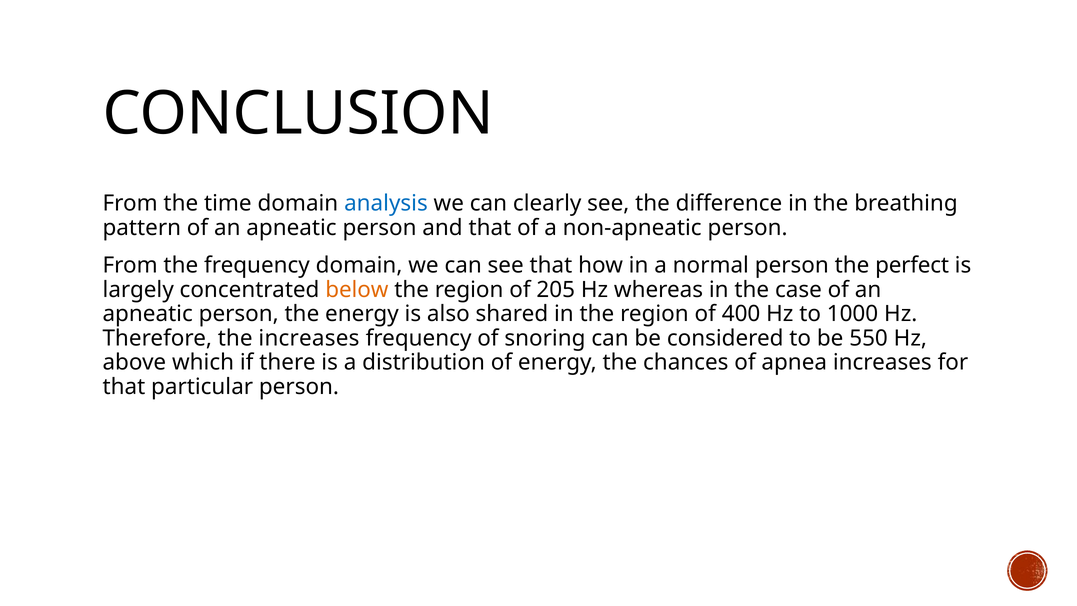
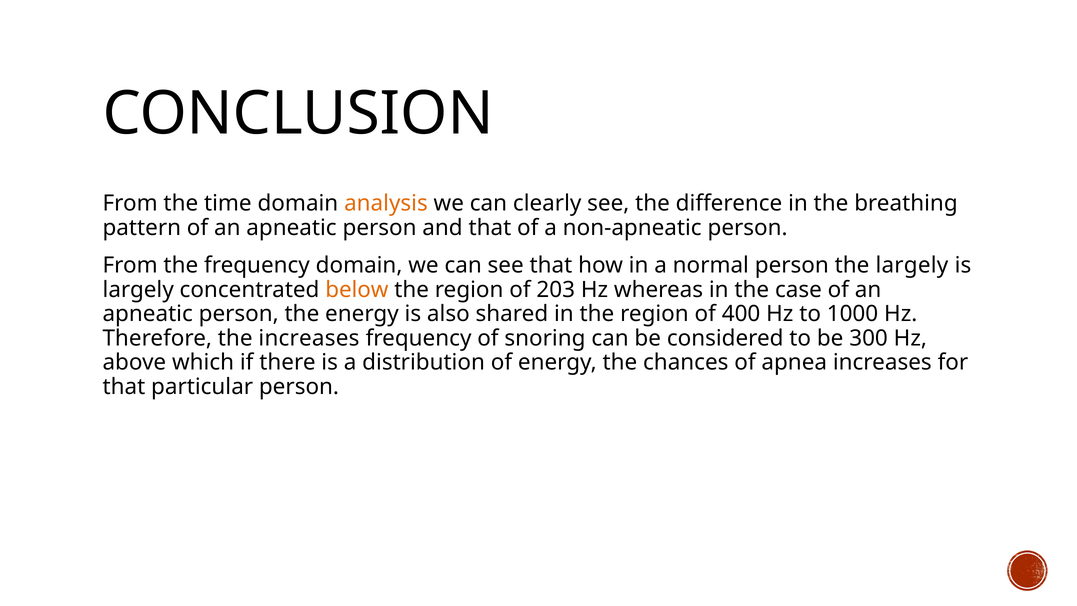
analysis colour: blue -> orange
the perfect: perfect -> largely
205: 205 -> 203
550: 550 -> 300
